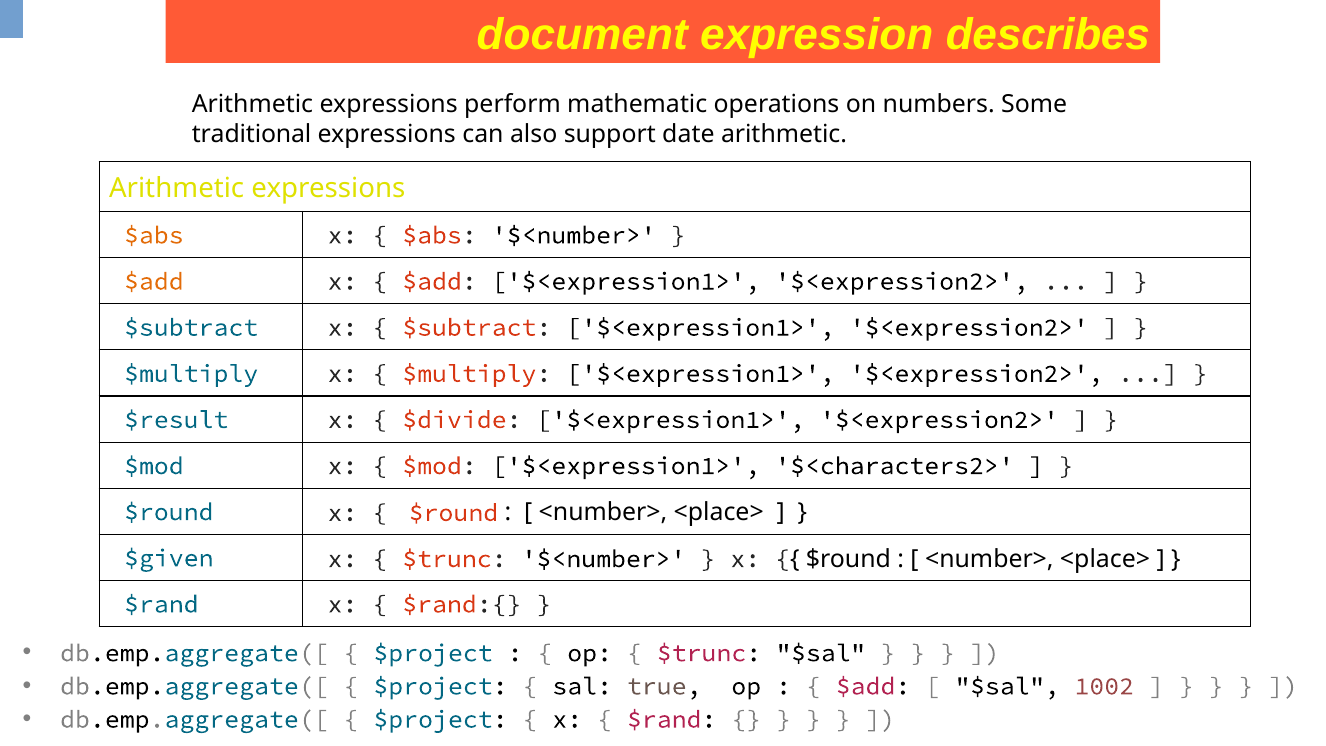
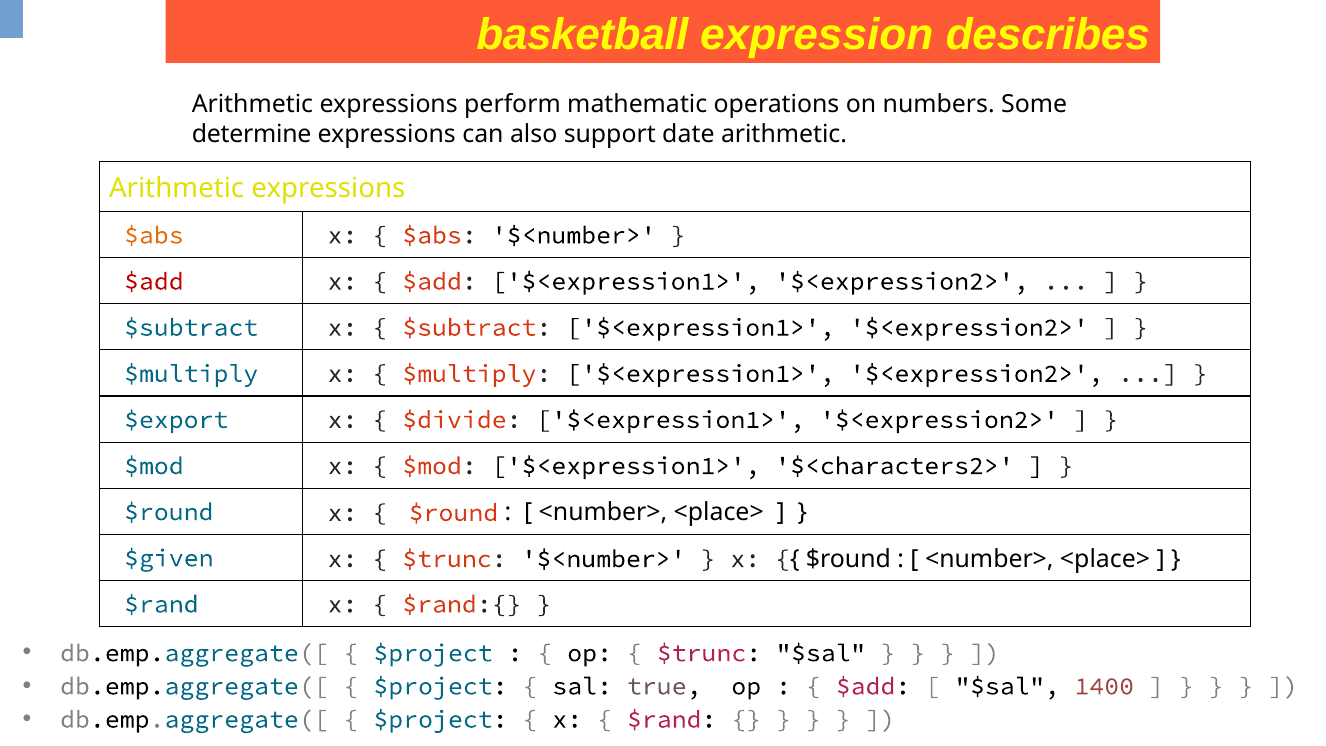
document: document -> basketball
traditional: traditional -> determine
$add at (154, 281) colour: orange -> red
$result: $result -> $export
1002: 1002 -> 1400
